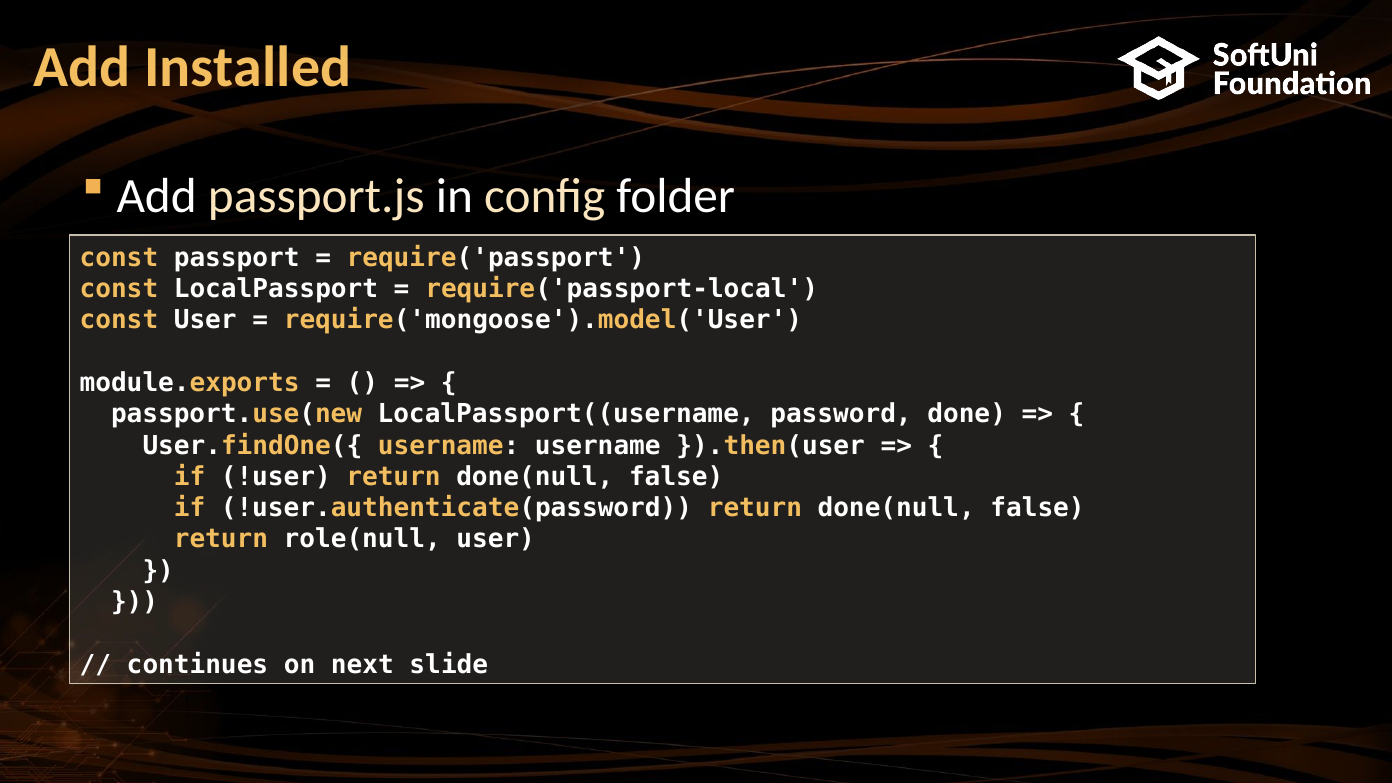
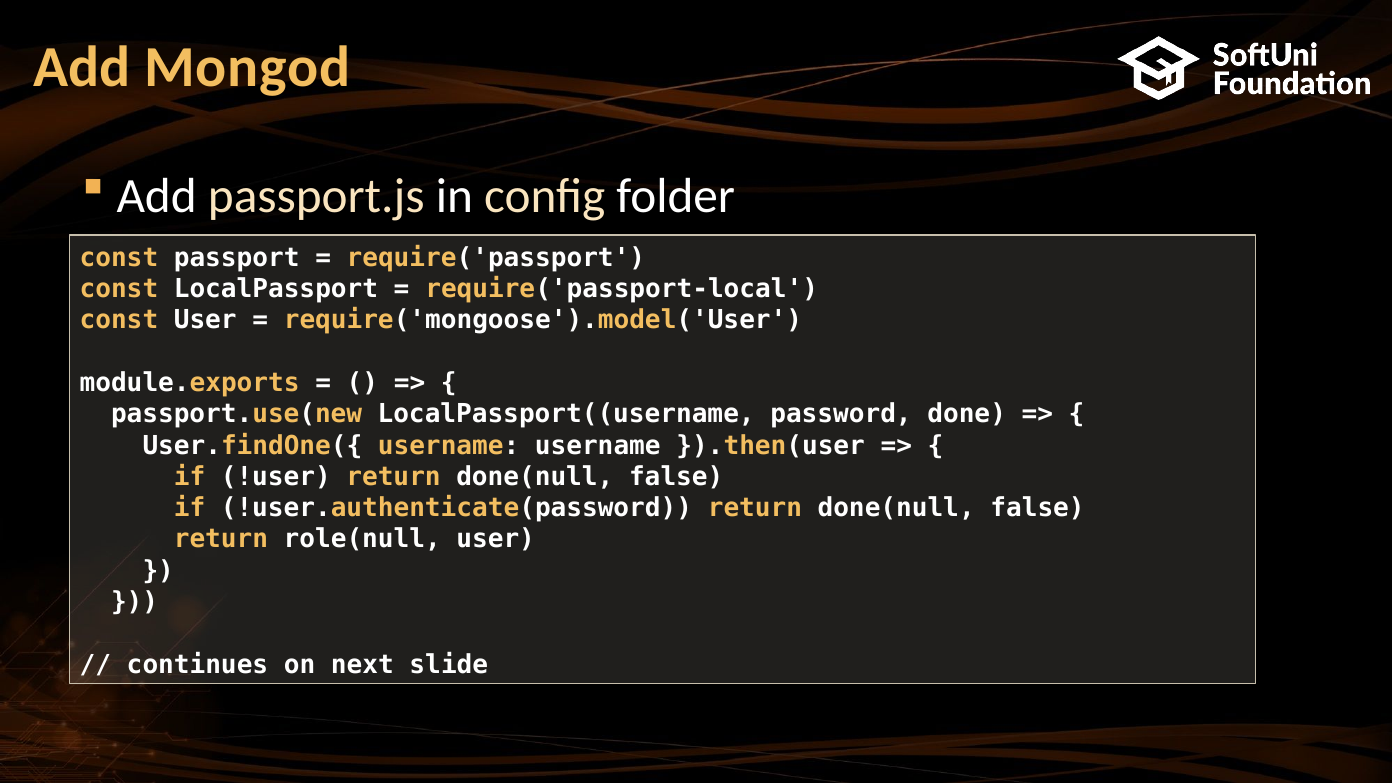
Installed: Installed -> Mongod
